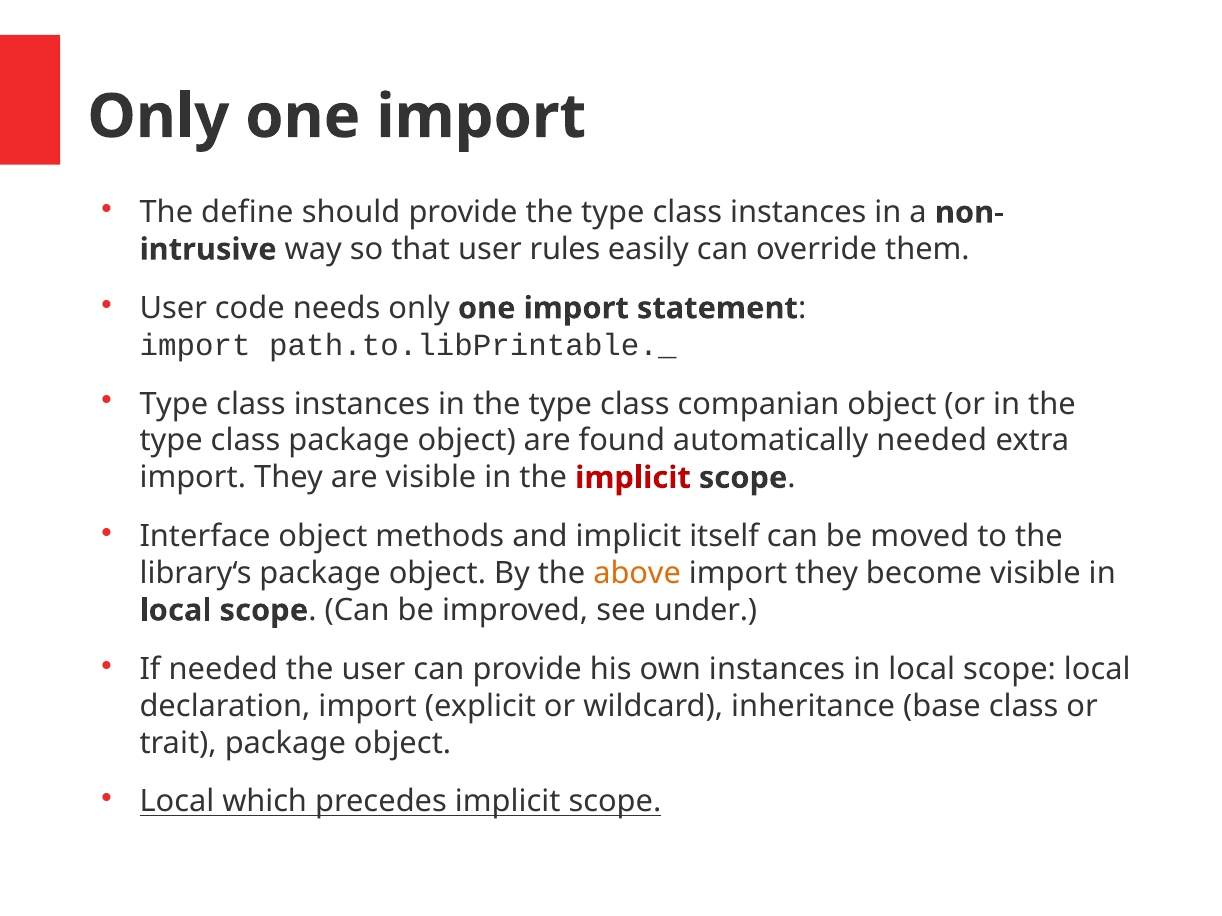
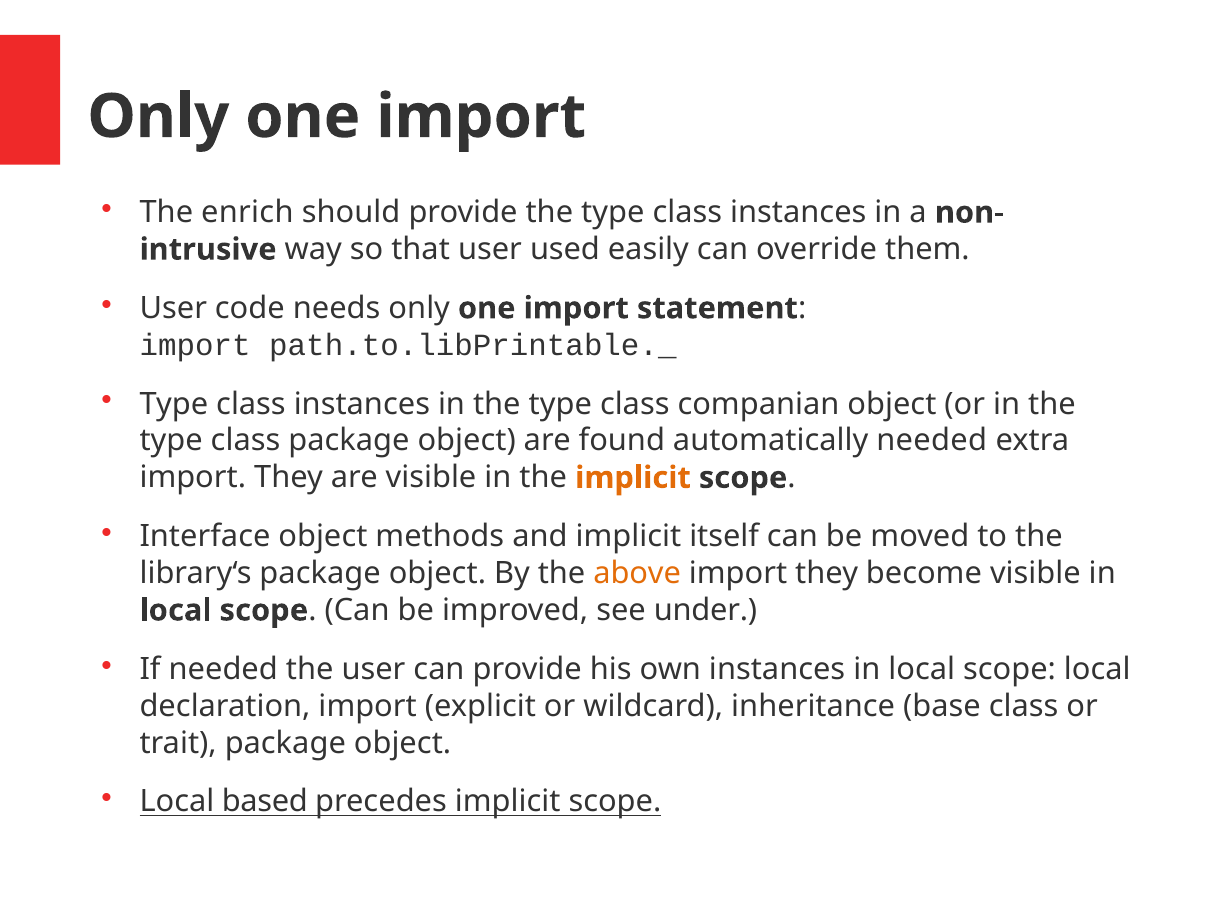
define: define -> enrich
rules: rules -> used
implicit at (633, 478) colour: red -> orange
which: which -> based
